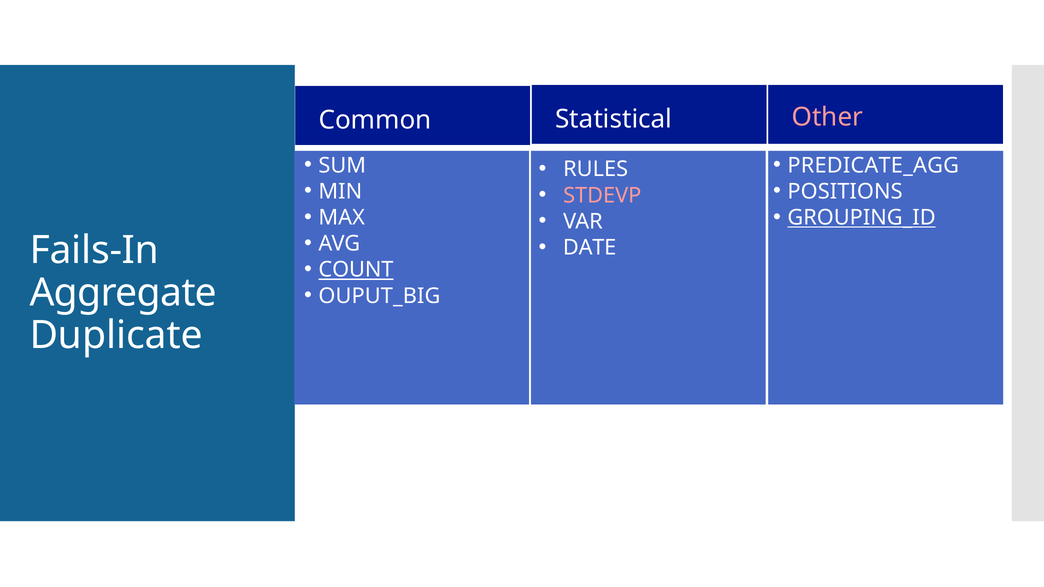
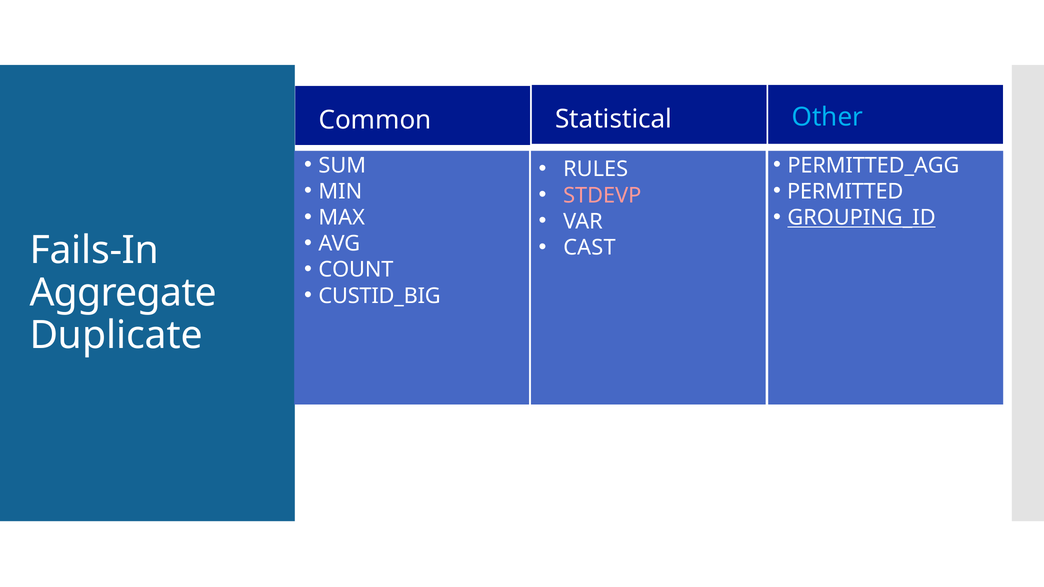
Other colour: pink -> light blue
PREDICATE_AGG: PREDICATE_AGG -> PERMITTED_AGG
POSITIONS: POSITIONS -> PERMITTED
DATE: DATE -> CAST
COUNT underline: present -> none
OUPUT_BIG: OUPUT_BIG -> CUSTID_BIG
